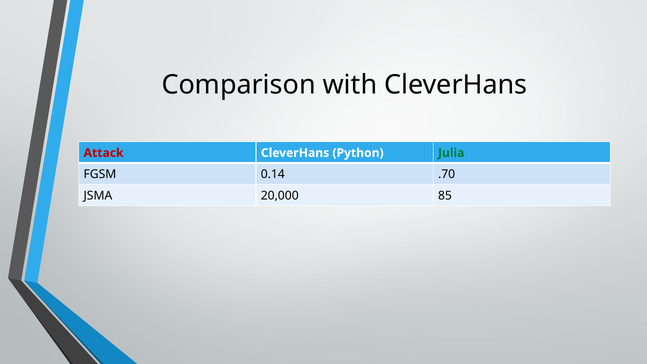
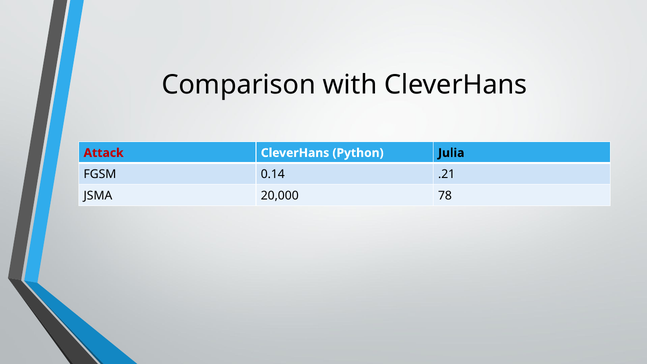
Julia colour: green -> black
.70: .70 -> .21
85: 85 -> 78
